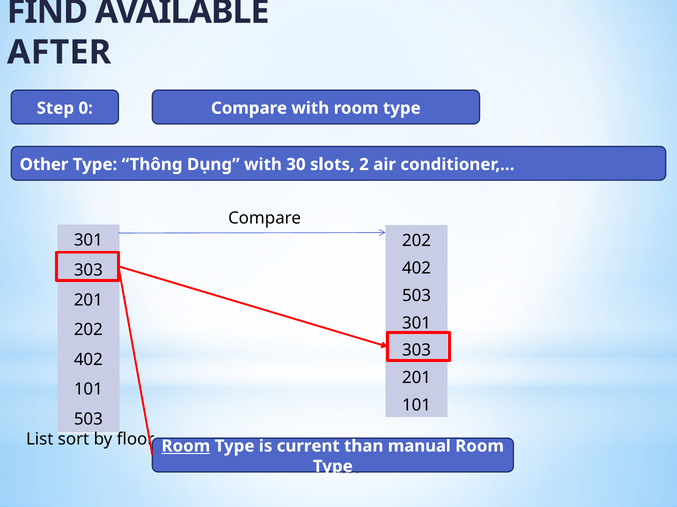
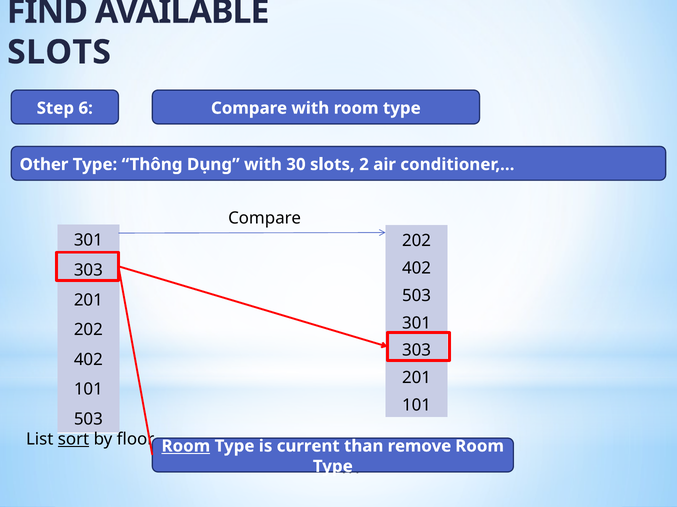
AFTER at (59, 52): AFTER -> SLOTS
0: 0 -> 6
sort underline: none -> present
manual: manual -> remove
